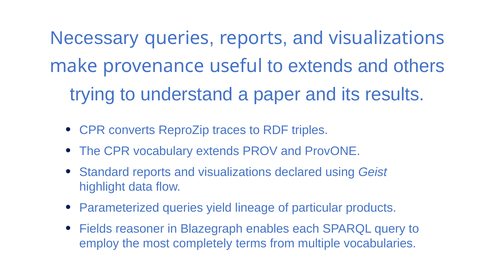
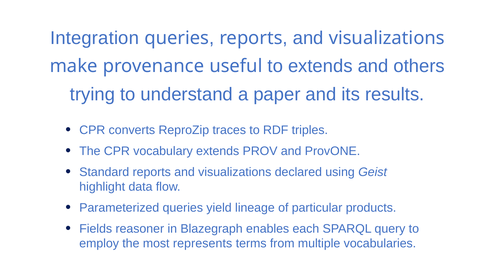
Necessary: Necessary -> Integration
completely: completely -> represents
